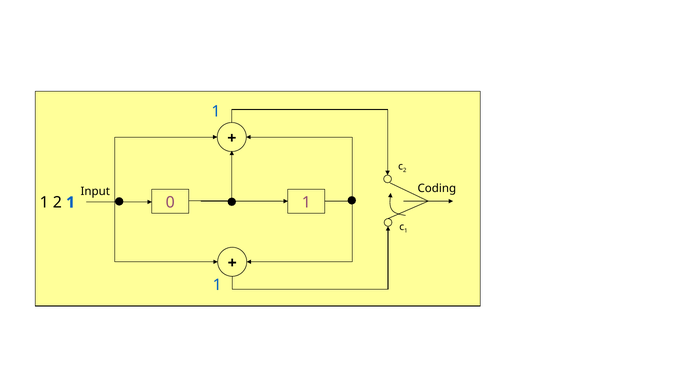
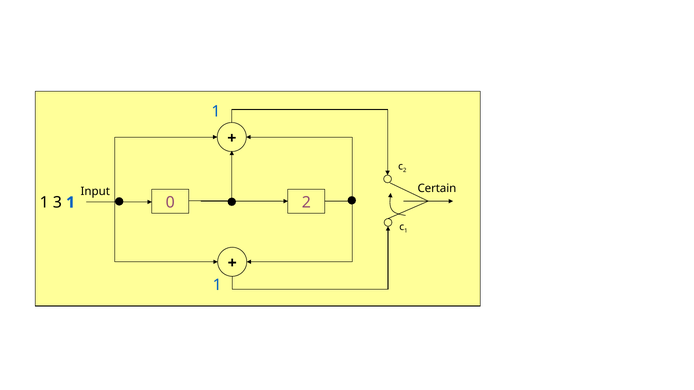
Coding: Coding -> Certain
1 2: 2 -> 3
0 1: 1 -> 2
